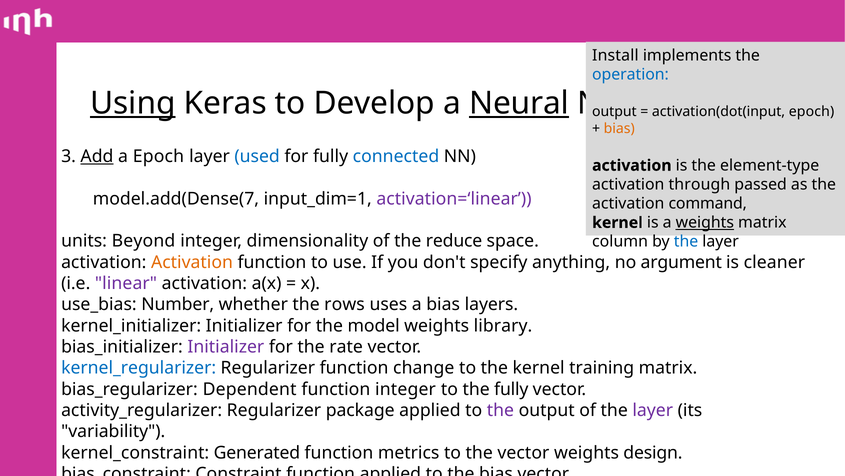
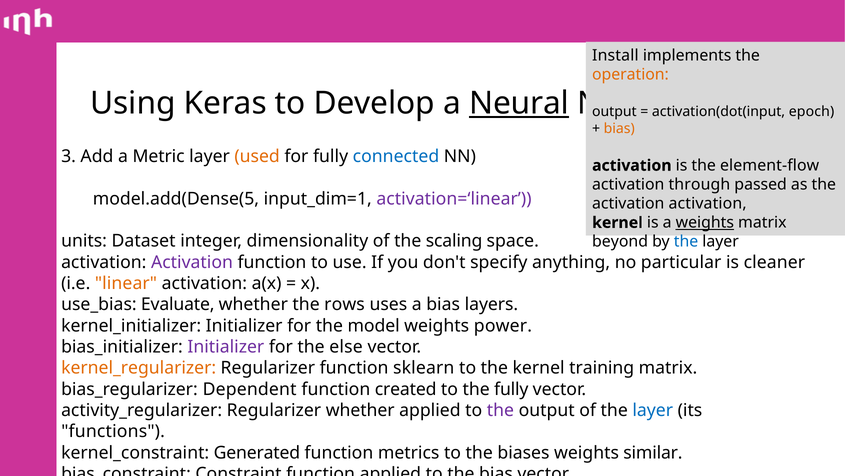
operation colour: blue -> orange
Using underline: present -> none
Add underline: present -> none
a Epoch: Epoch -> Metric
used colour: blue -> orange
element-type: element-type -> element-flow
model.add(Dense(7: model.add(Dense(7 -> model.add(Dense(5
command at (708, 203): command -> activation
Beyond: Beyond -> Dataset
reduce: reduce -> scaling
column: column -> beyond
Activation at (192, 262) colour: orange -> purple
argument: argument -> particular
linear colour: purple -> orange
Number: Number -> Evaluate
library: library -> power
rate: rate -> else
kernel_regularizer colour: blue -> orange
change: change -> sklearn
function integer: integer -> created
Regularizer package: package -> whether
layer at (653, 410) colour: purple -> blue
variability: variability -> functions
the vector: vector -> biases
design: design -> similar
